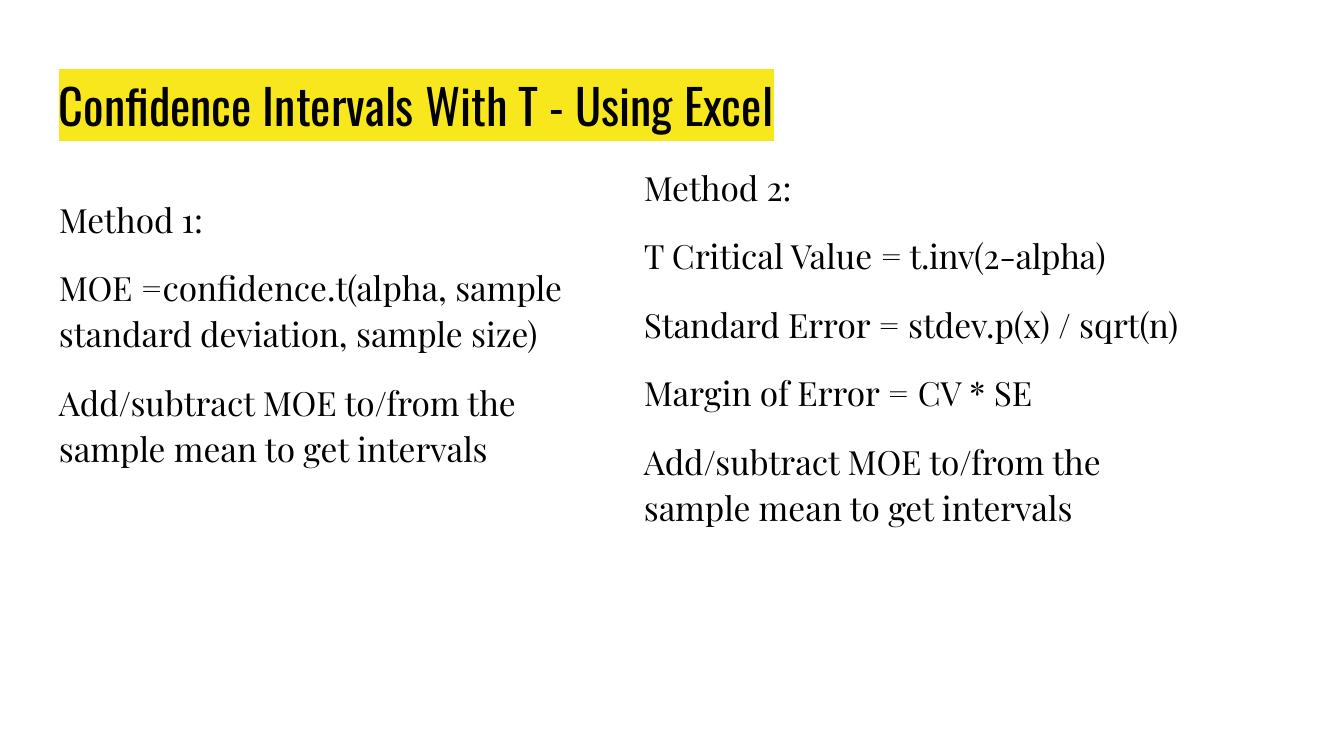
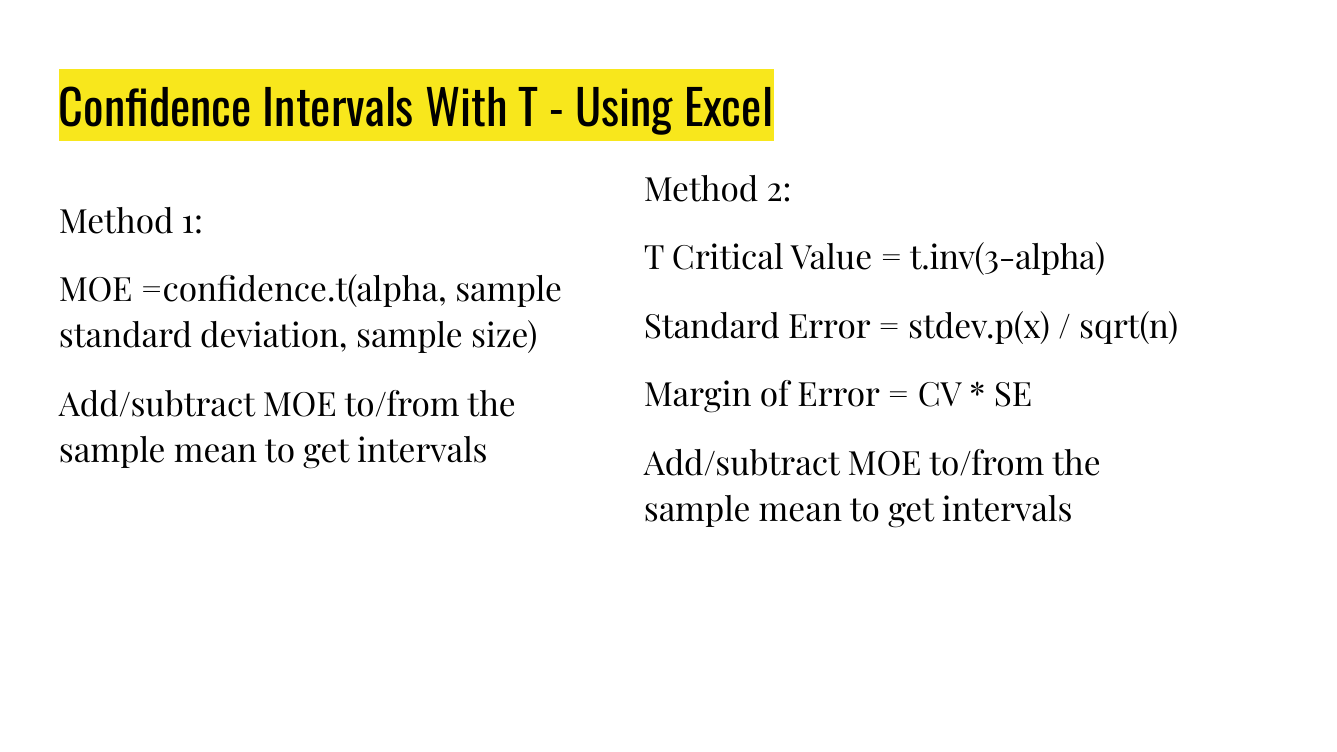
t.inv(2-alpha: t.inv(2-alpha -> t.inv(3-alpha
